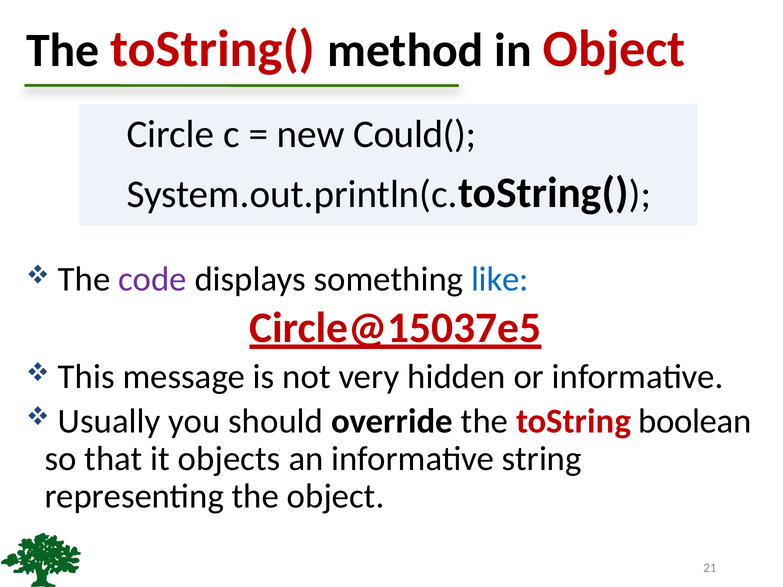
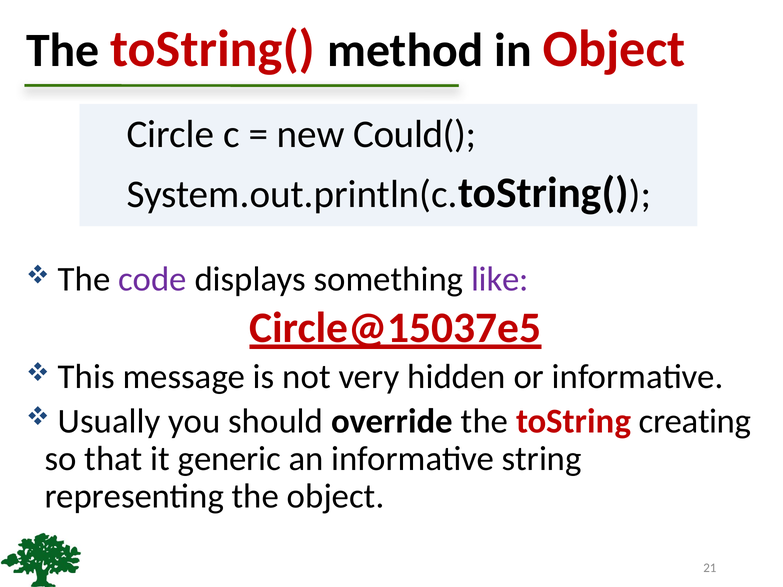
like colour: blue -> purple
boolean: boolean -> creating
objects: objects -> generic
